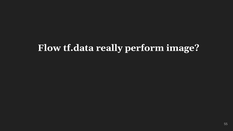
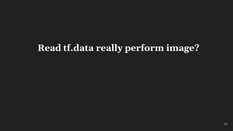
Flow: Flow -> Read
